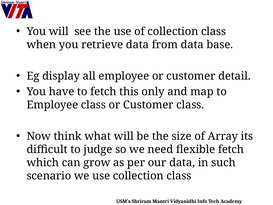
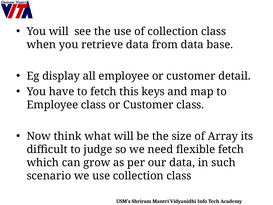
only: only -> keys
